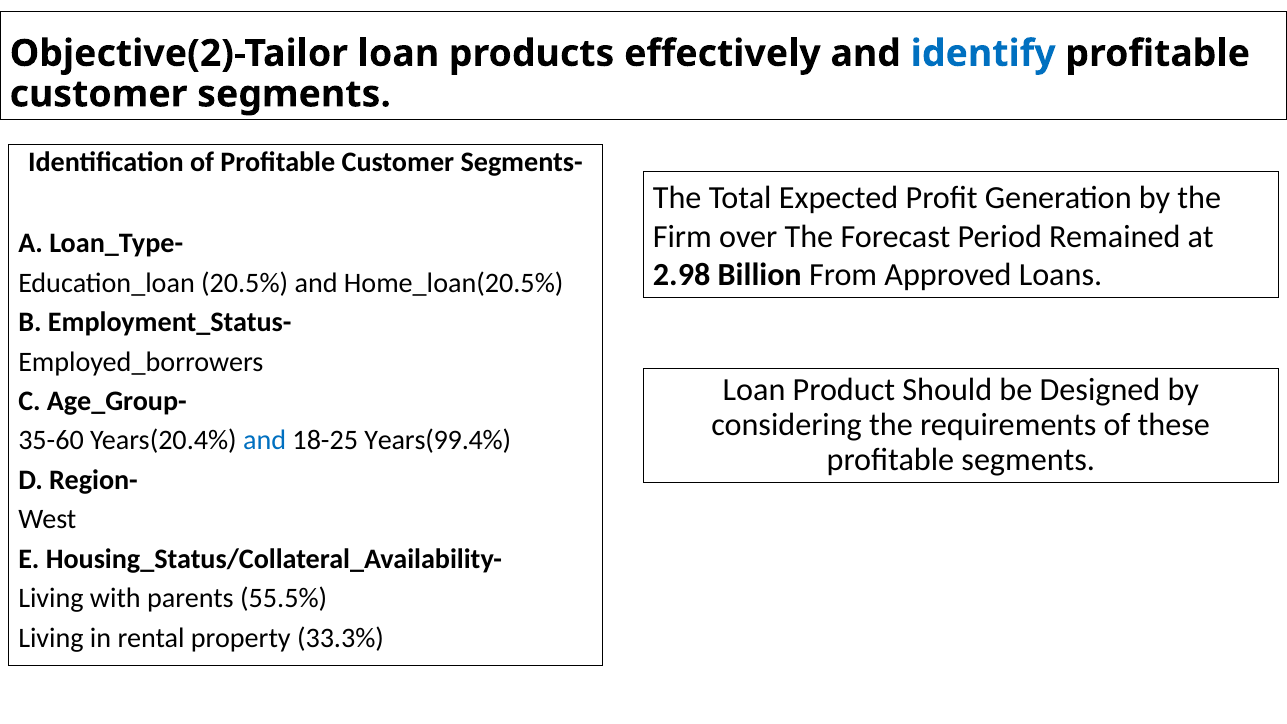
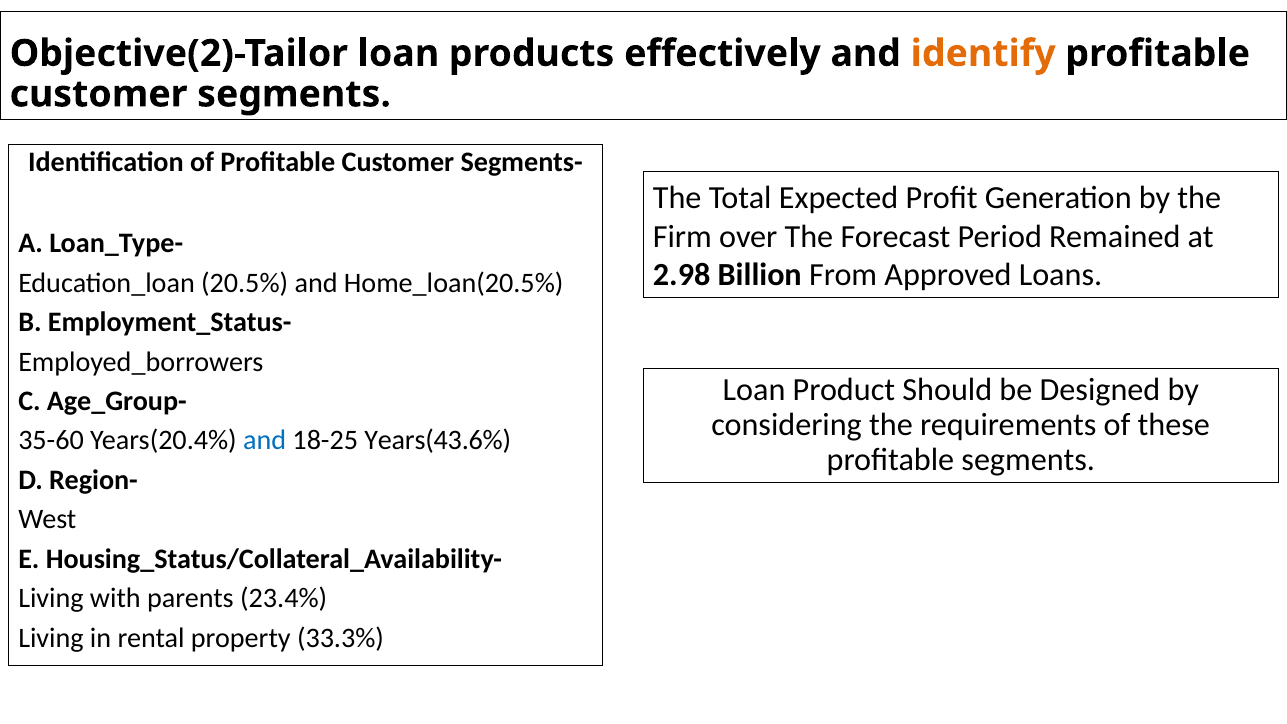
identify colour: blue -> orange
Years(99.4%: Years(99.4% -> Years(43.6%
55.5%: 55.5% -> 23.4%
